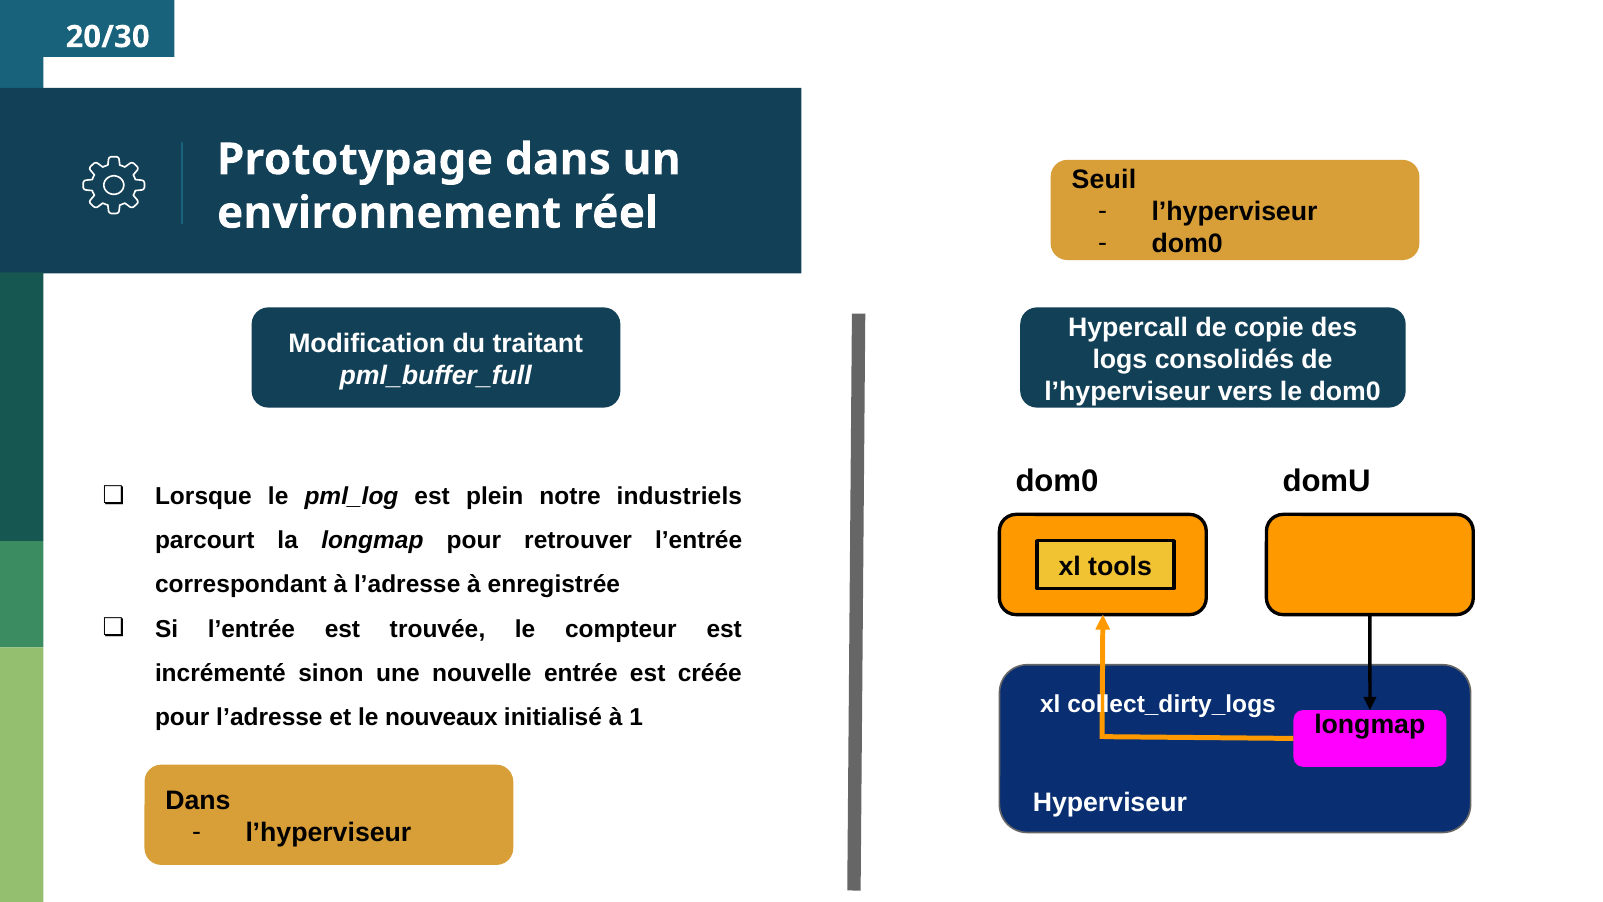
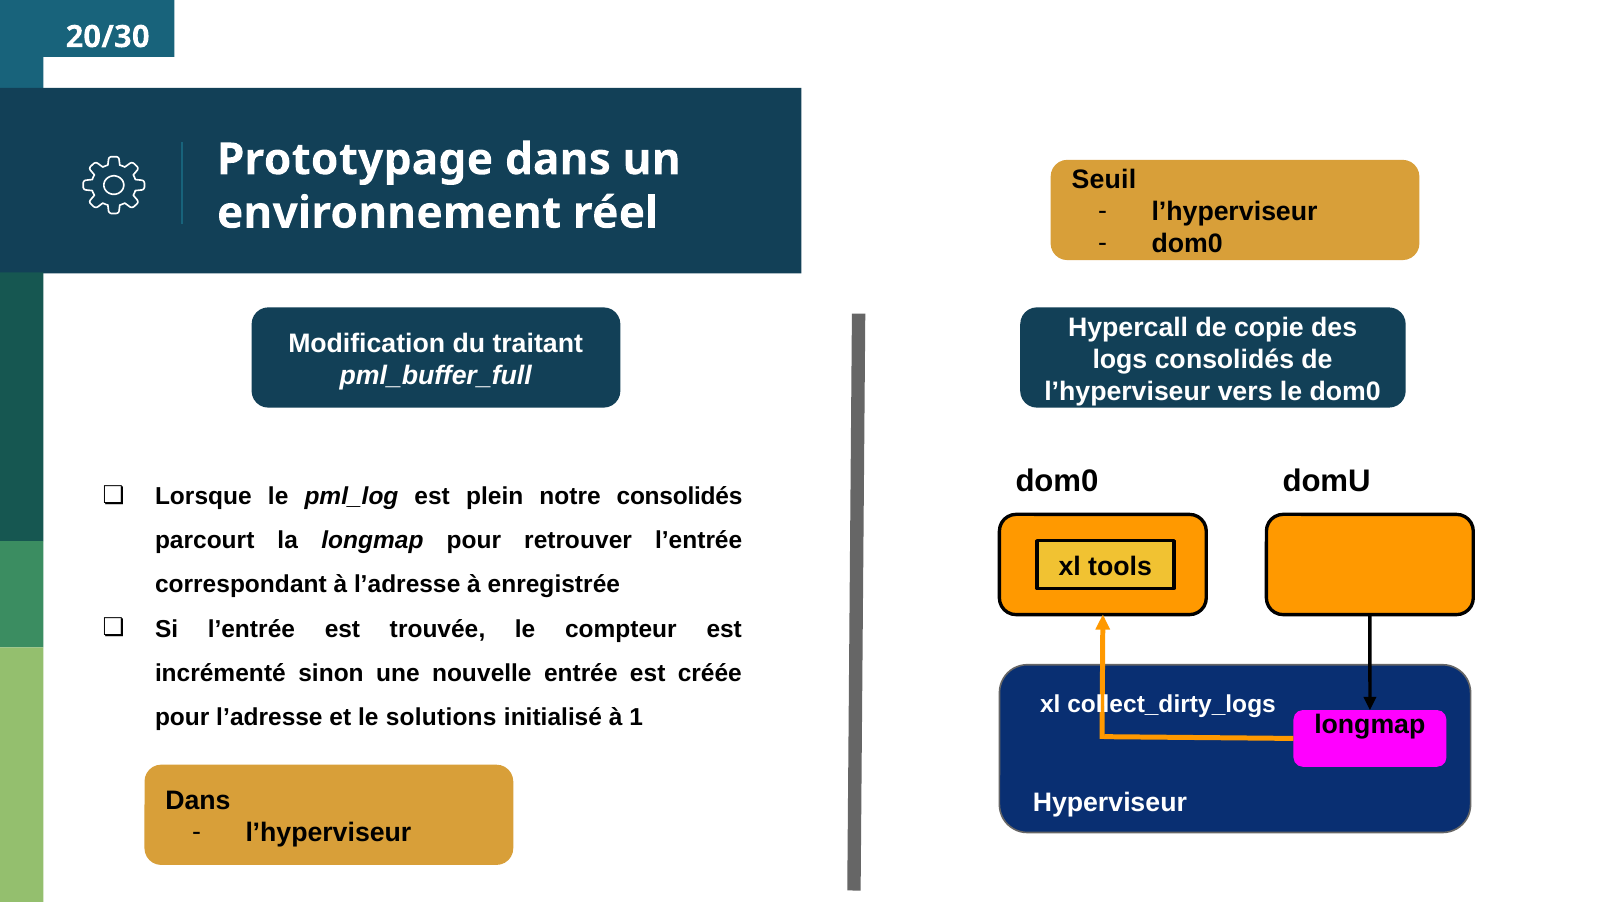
notre industriels: industriels -> consolidés
nouveaux: nouveaux -> solutions
